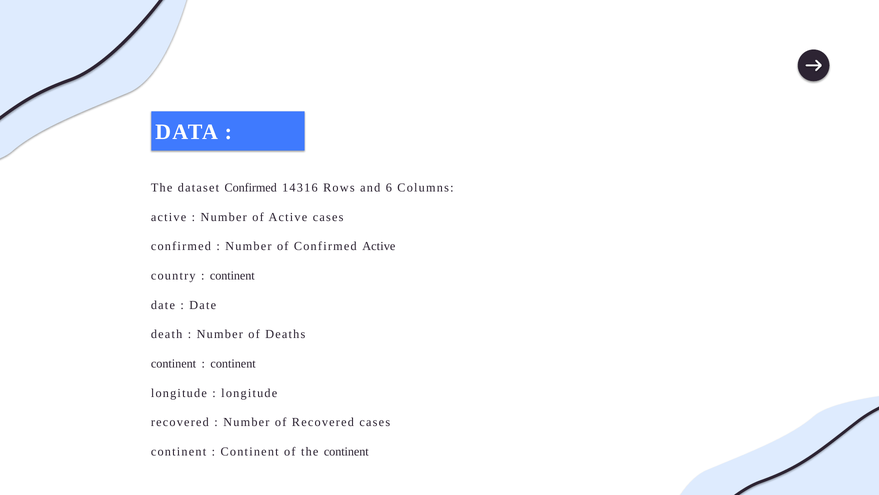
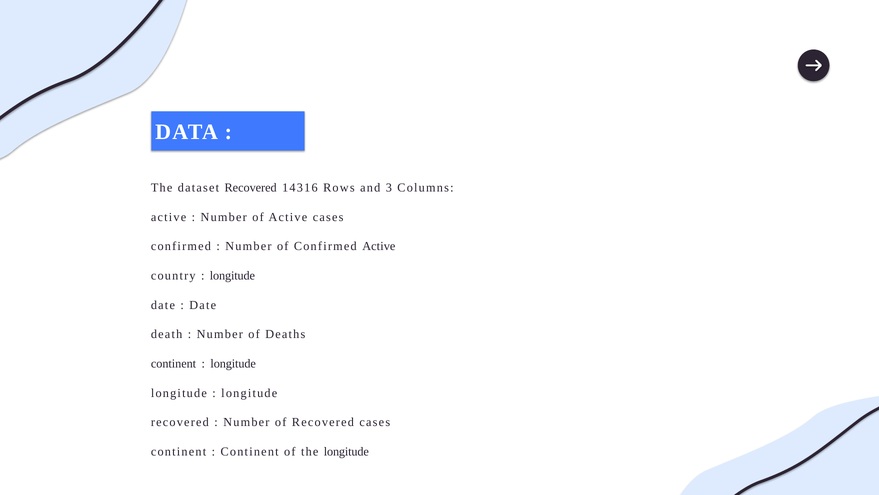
dataset Confirmed: Confirmed -> Recovered
6: 6 -> 3
continent at (232, 275): continent -> longitude
continent at (233, 363): continent -> longitude
the continent: continent -> longitude
